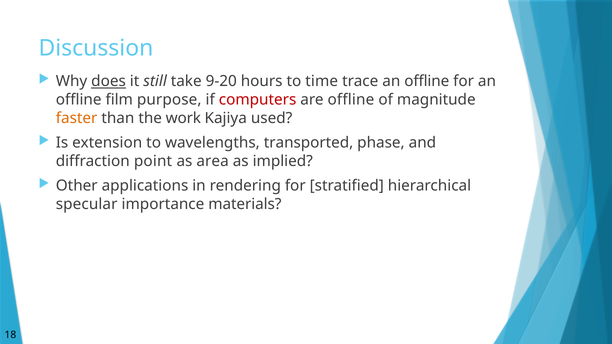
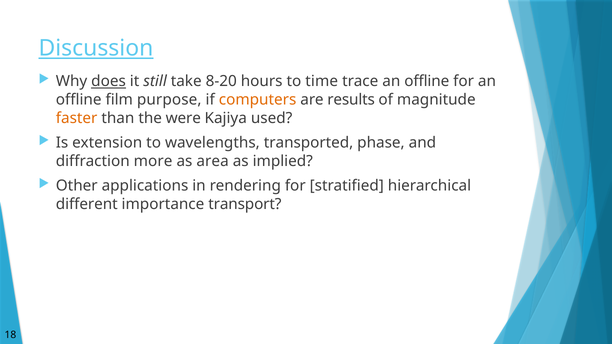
Discussion underline: none -> present
9-20: 9-20 -> 8-20
computers colour: red -> orange
are offline: offline -> results
work: work -> were
point: point -> more
specular: specular -> different
materials: materials -> transport
